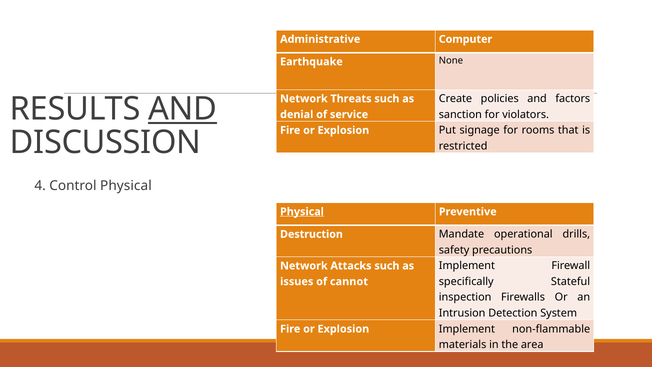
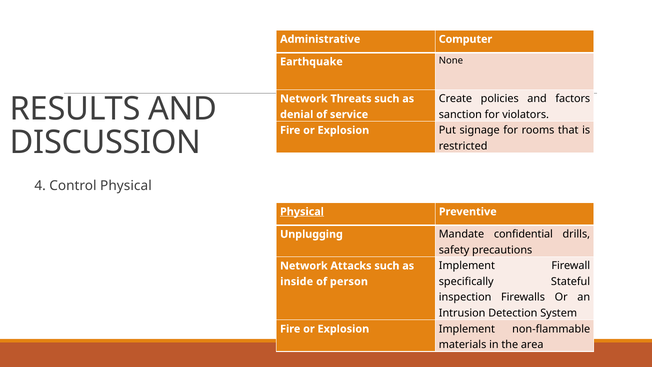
AND at (183, 109) underline: present -> none
Destruction: Destruction -> Unplugging
operational: operational -> confidential
issues: issues -> inside
cannot: cannot -> person
